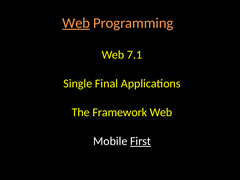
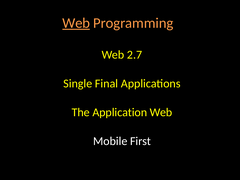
7.1: 7.1 -> 2.7
Framework: Framework -> Application
First underline: present -> none
